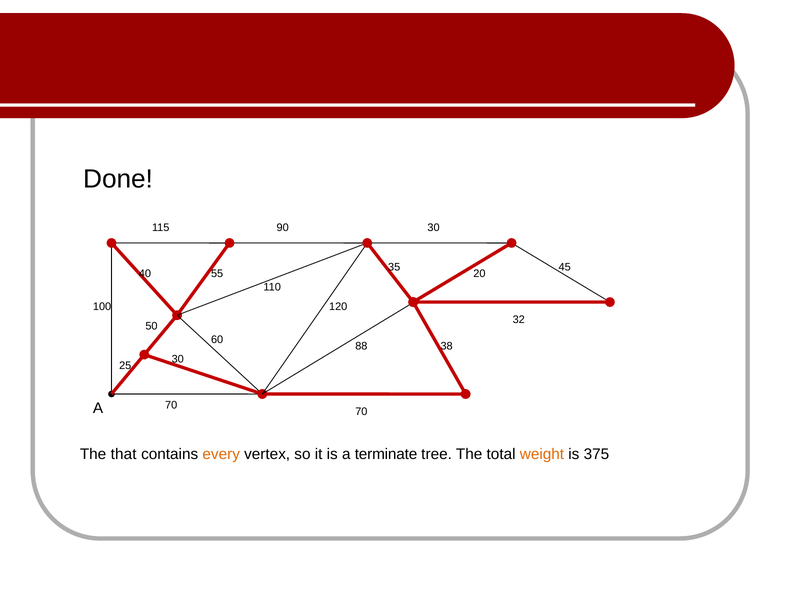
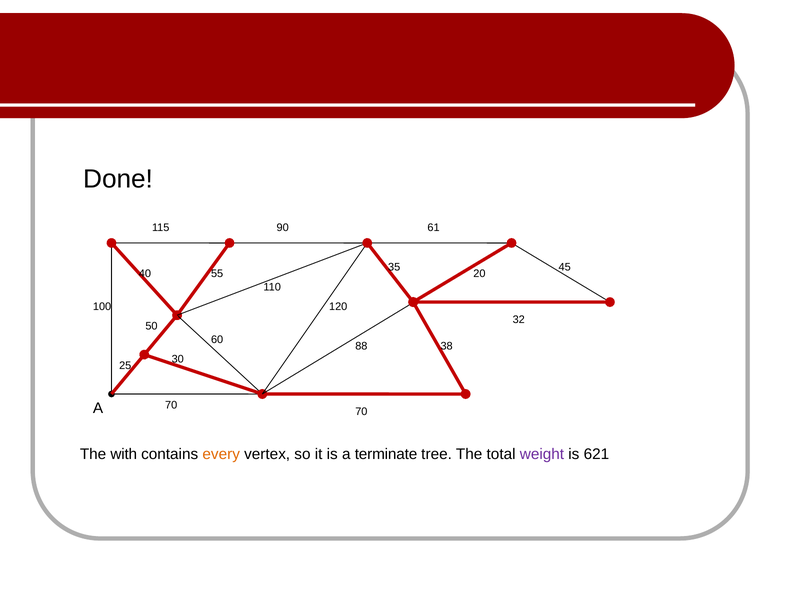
90 30: 30 -> 61
that: that -> with
weight colour: orange -> purple
375: 375 -> 621
